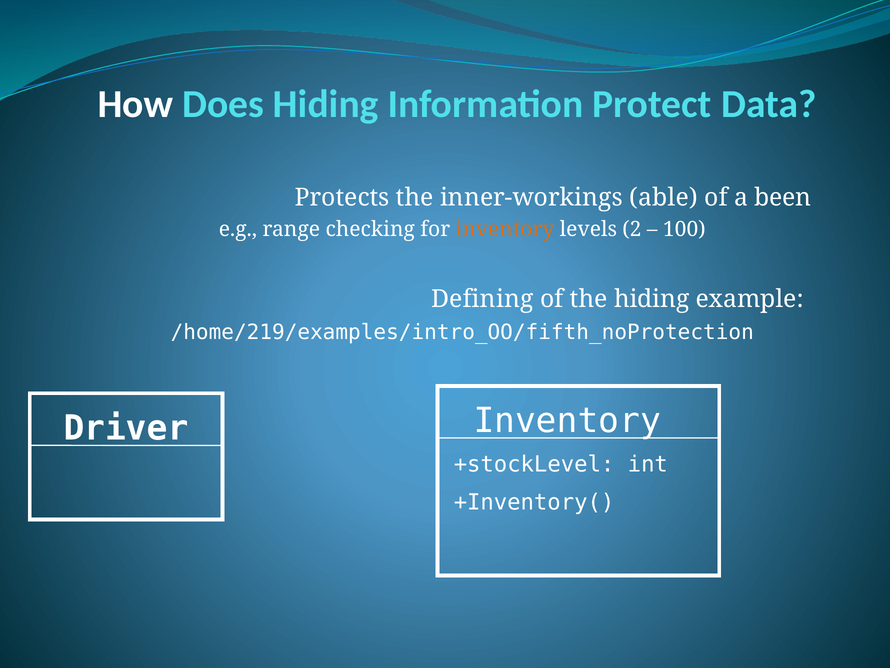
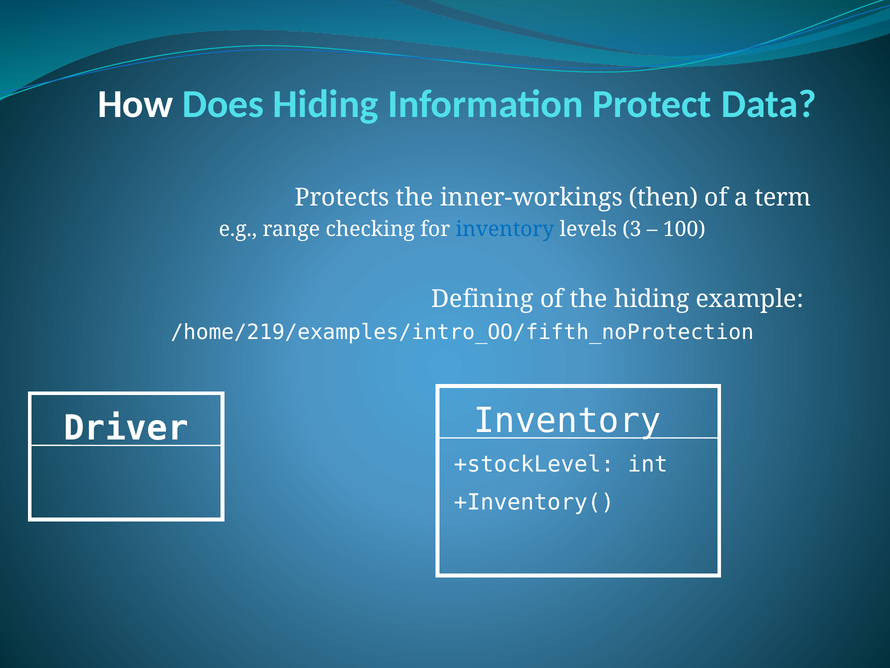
able: able -> then
been: been -> term
inventory at (505, 229) colour: orange -> blue
2: 2 -> 3
